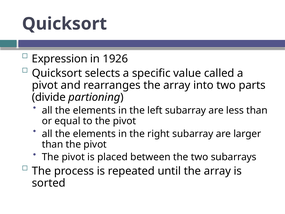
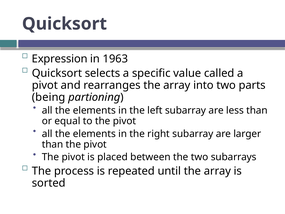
1926: 1926 -> 1963
divide: divide -> being
